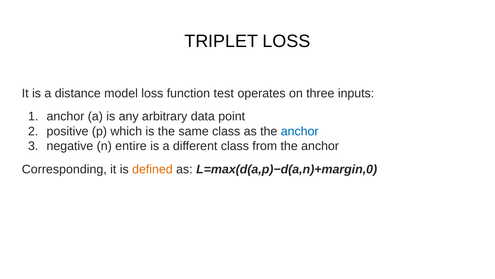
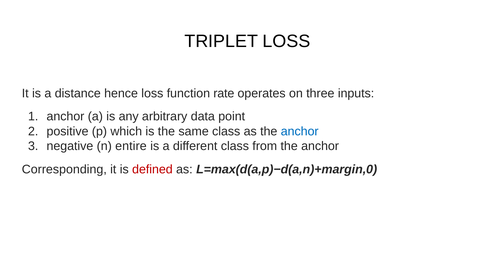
model: model -> hence
test: test -> rate
defined colour: orange -> red
